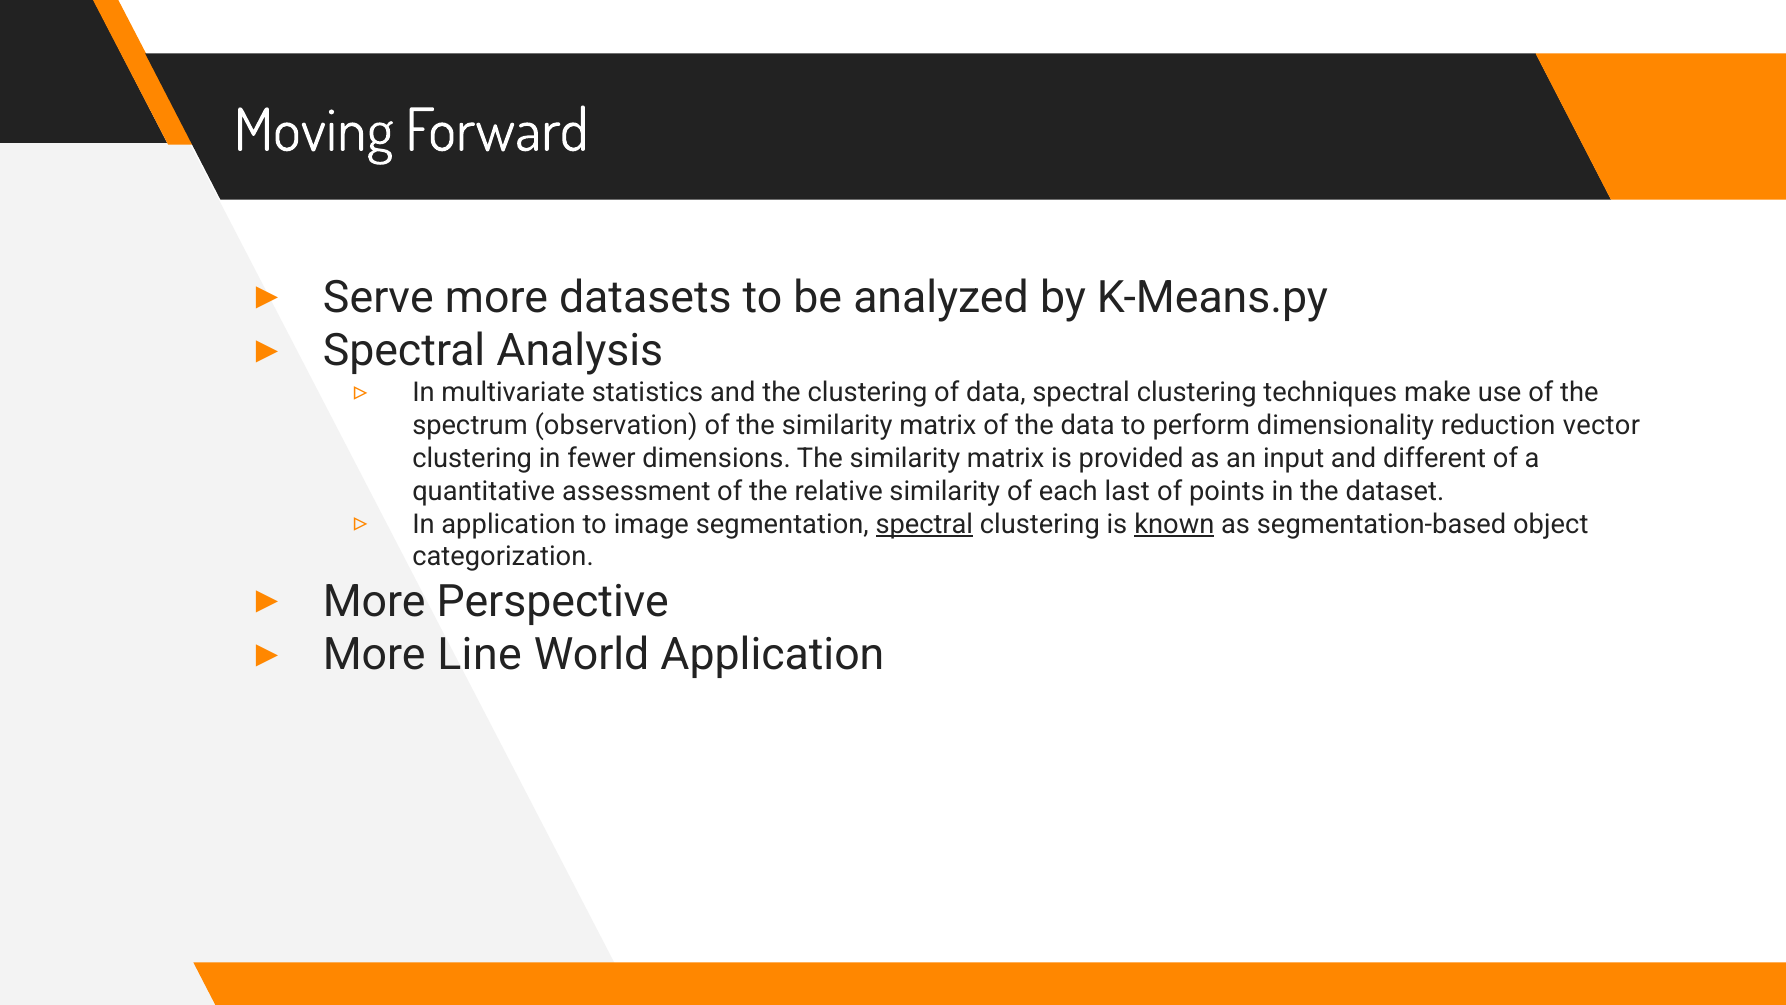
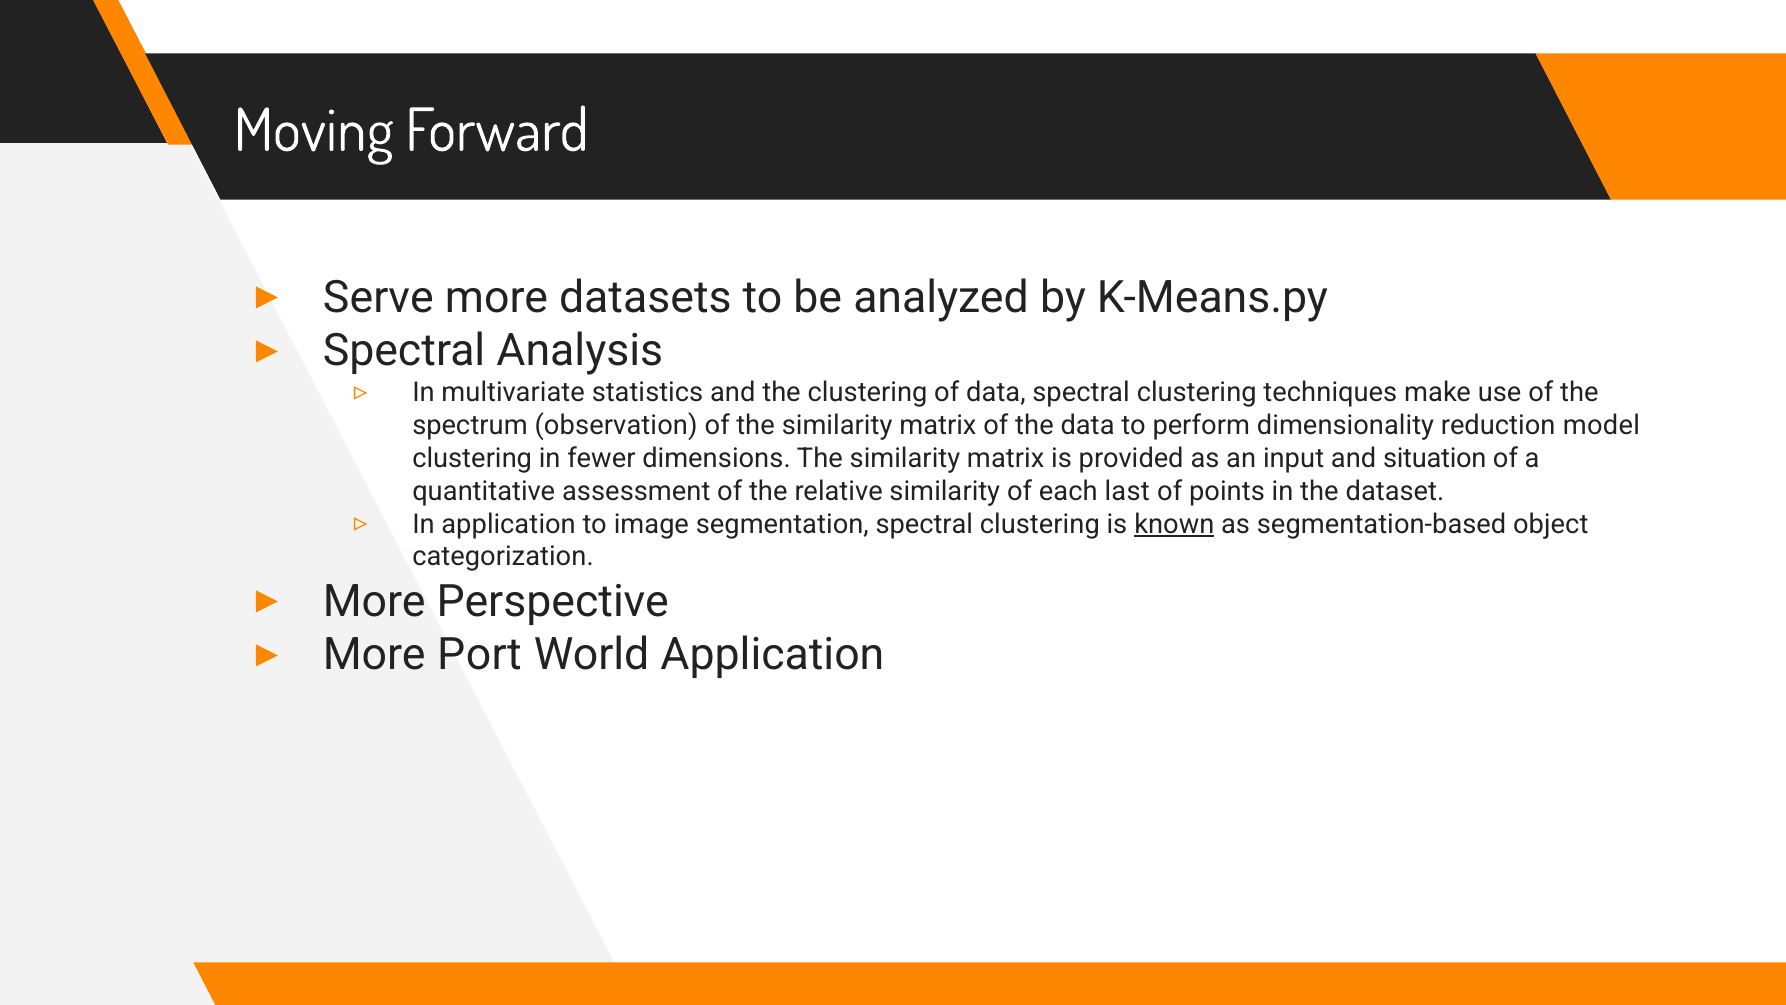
vector: vector -> model
different: different -> situation
spectral at (924, 524) underline: present -> none
Line: Line -> Port
